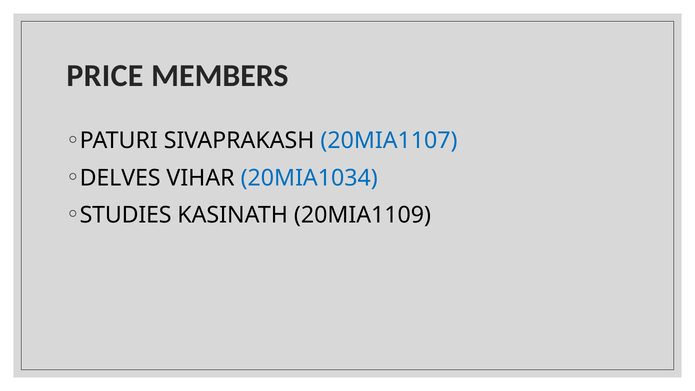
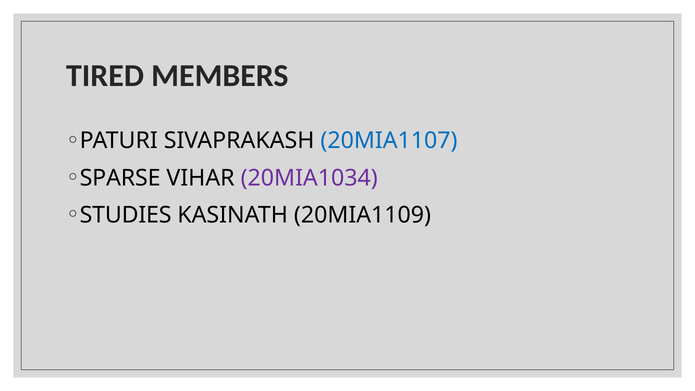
PRICE: PRICE -> TIRED
DELVES: DELVES -> SPARSE
20MIA1034 colour: blue -> purple
